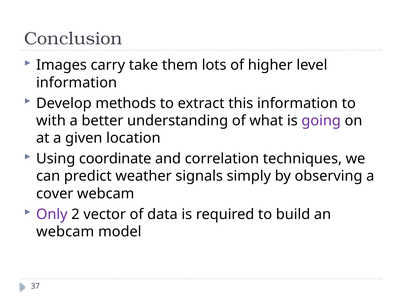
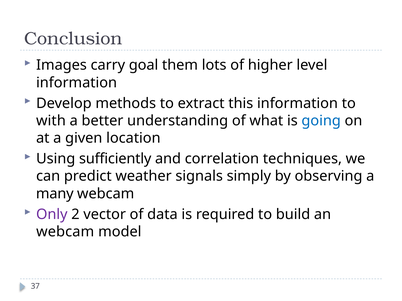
take: take -> goal
going colour: purple -> blue
coordinate: coordinate -> sufficiently
cover: cover -> many
